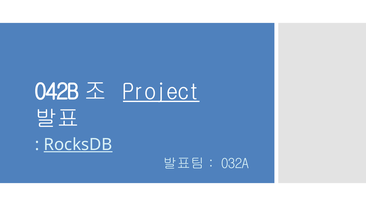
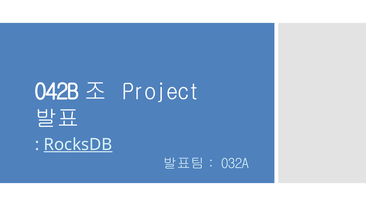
Project underline: present -> none
